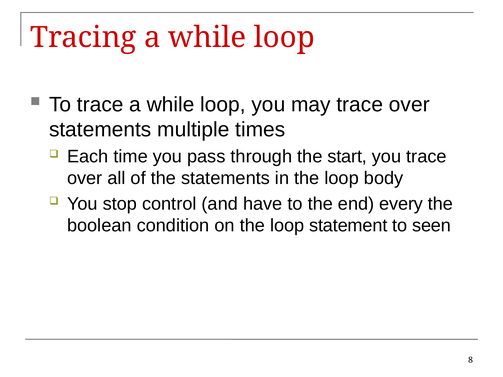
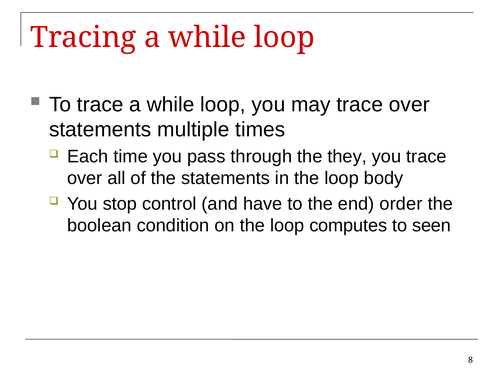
start: start -> they
every: every -> order
statement: statement -> computes
